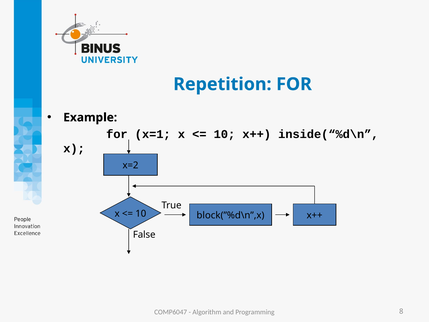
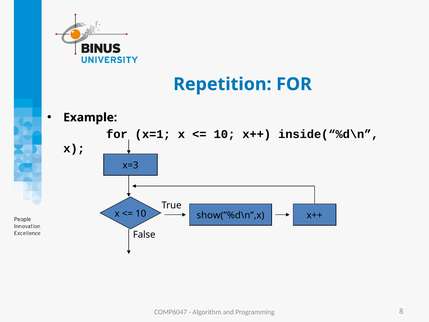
x=2: x=2 -> x=3
block(”%d\n”,x: block(”%d\n”,x -> show(”%d\n”,x
